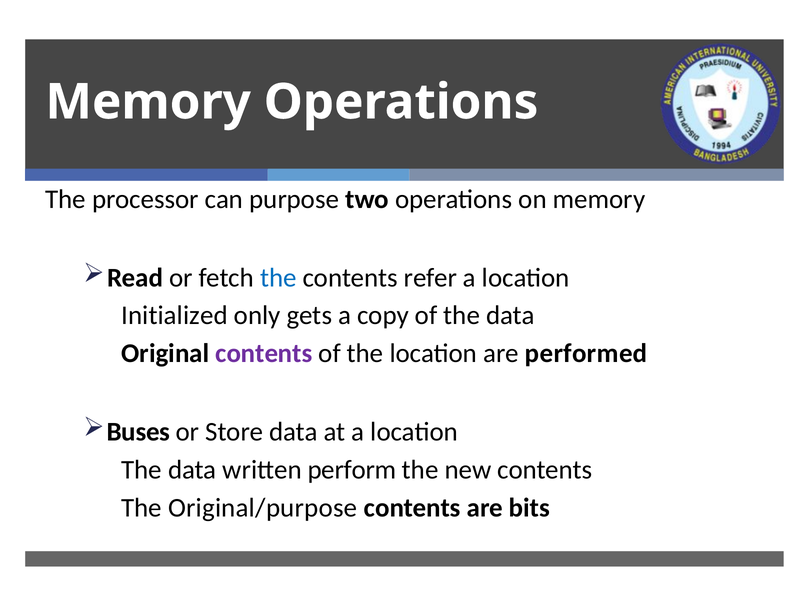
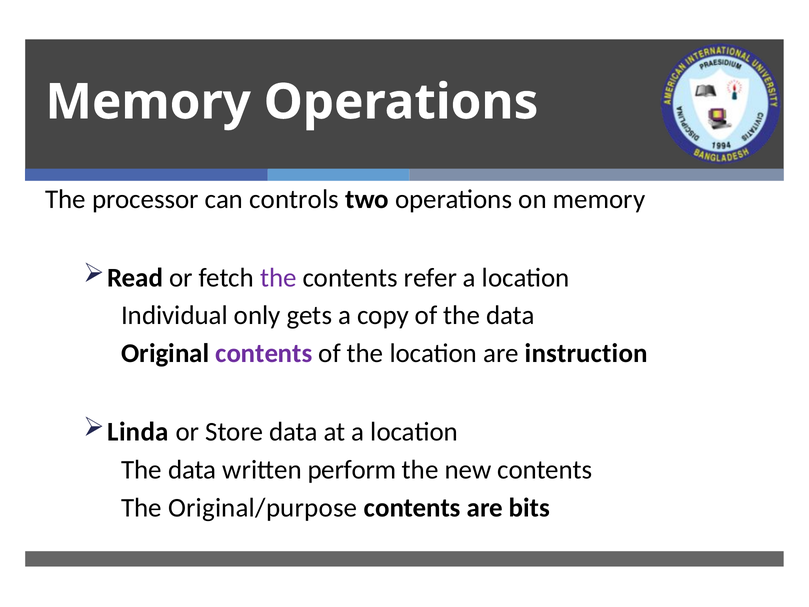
purpose: purpose -> controls
the at (278, 277) colour: blue -> purple
Initialized: Initialized -> Individual
performed: performed -> instruction
Buses: Buses -> Linda
